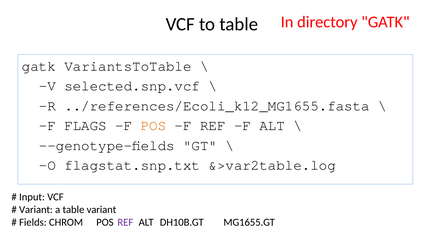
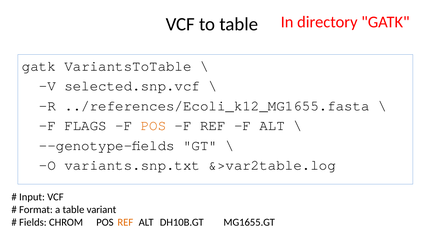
flagstat.snp.txt: flagstat.snp.txt -> variants.snp.txt
Variant at (36, 209): Variant -> Format
REF at (125, 222) colour: purple -> orange
